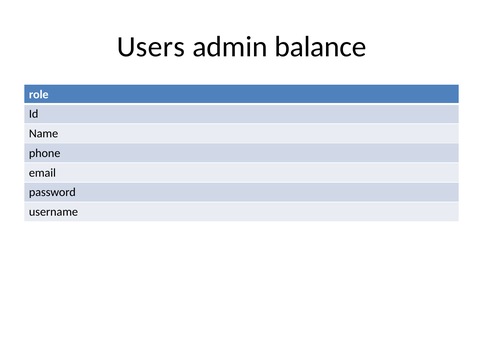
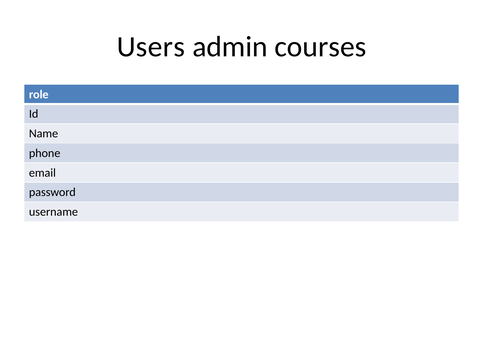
balance: balance -> courses
